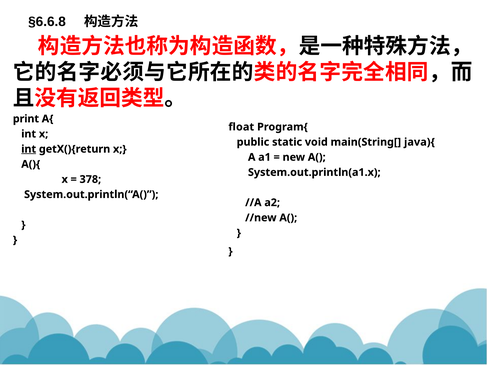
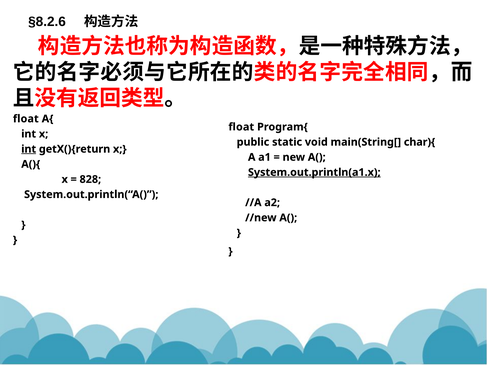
§6.6.8: §6.6.8 -> §8.2.6
print at (26, 119): print -> float
java){: java){ -> char){
System.out.println(a1.x underline: none -> present
378: 378 -> 828
